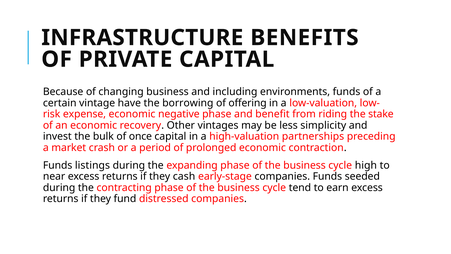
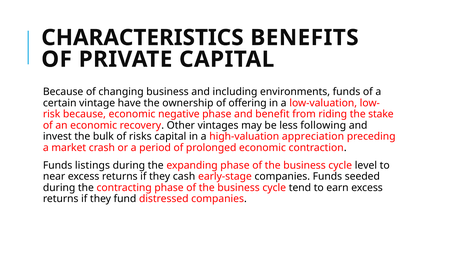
INFRASTRUCTURE: INFRASTRUCTURE -> CHARACTERISTICS
borrowing: borrowing -> ownership
expense at (84, 114): expense -> because
simplicity: simplicity -> following
once: once -> risks
partnerships: partnerships -> appreciation
high: high -> level
